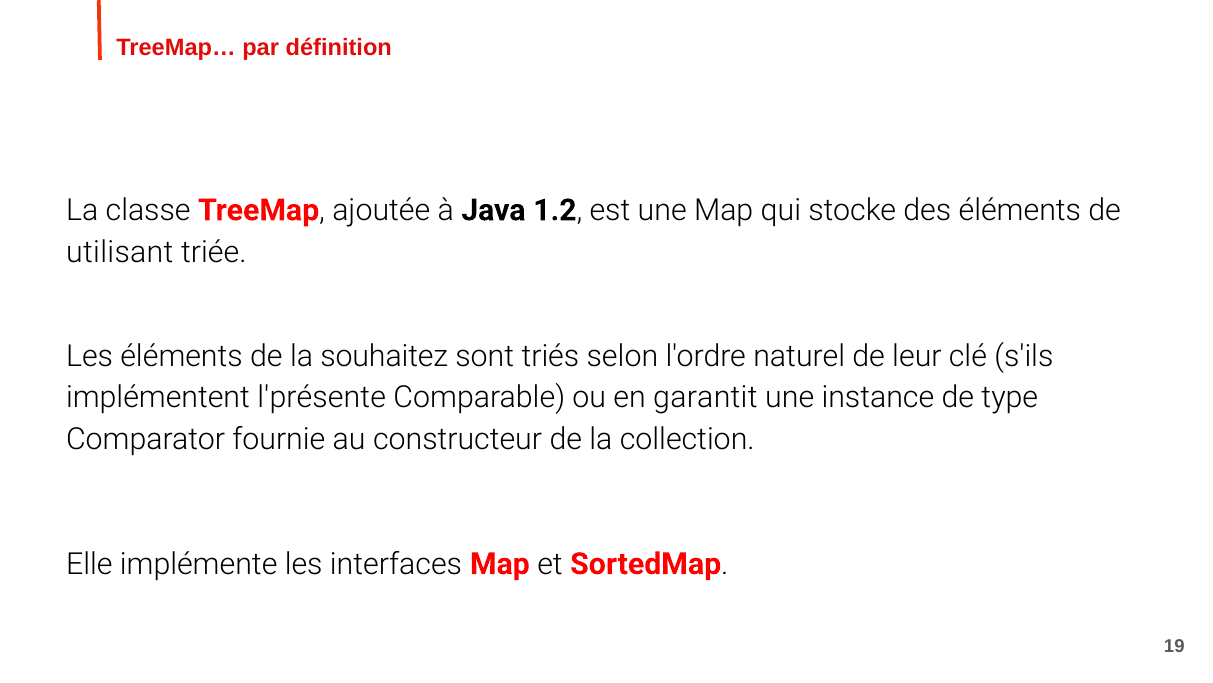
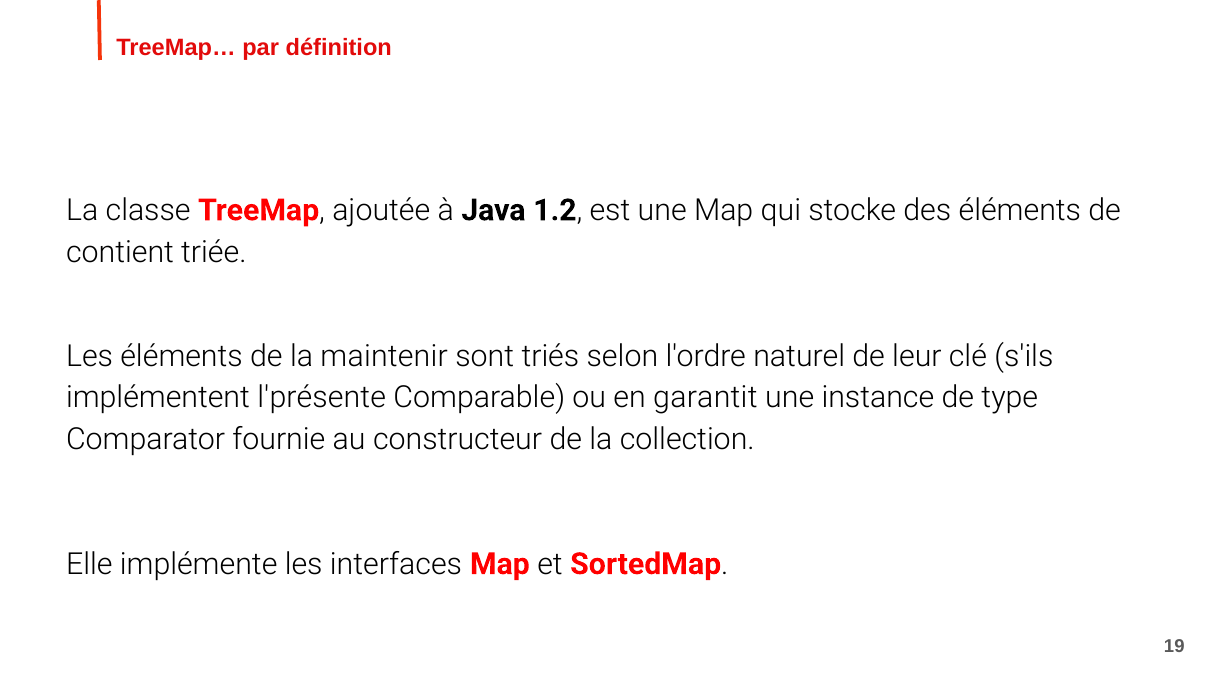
utilisant: utilisant -> contient
souhaitez: souhaitez -> maintenir
